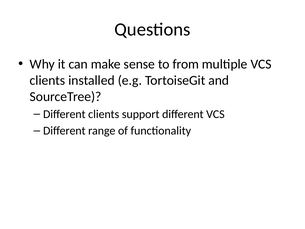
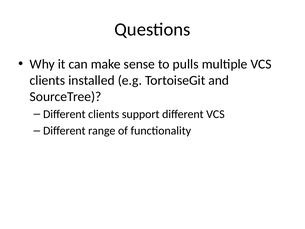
from: from -> pulls
